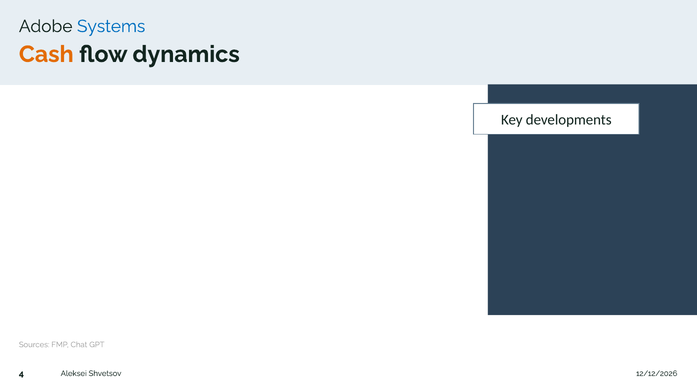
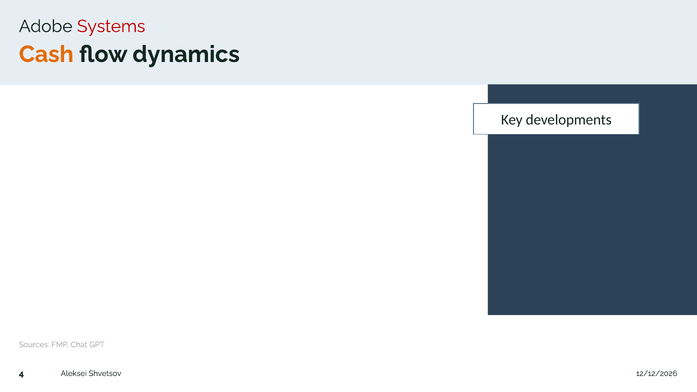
Systems colour: blue -> red
